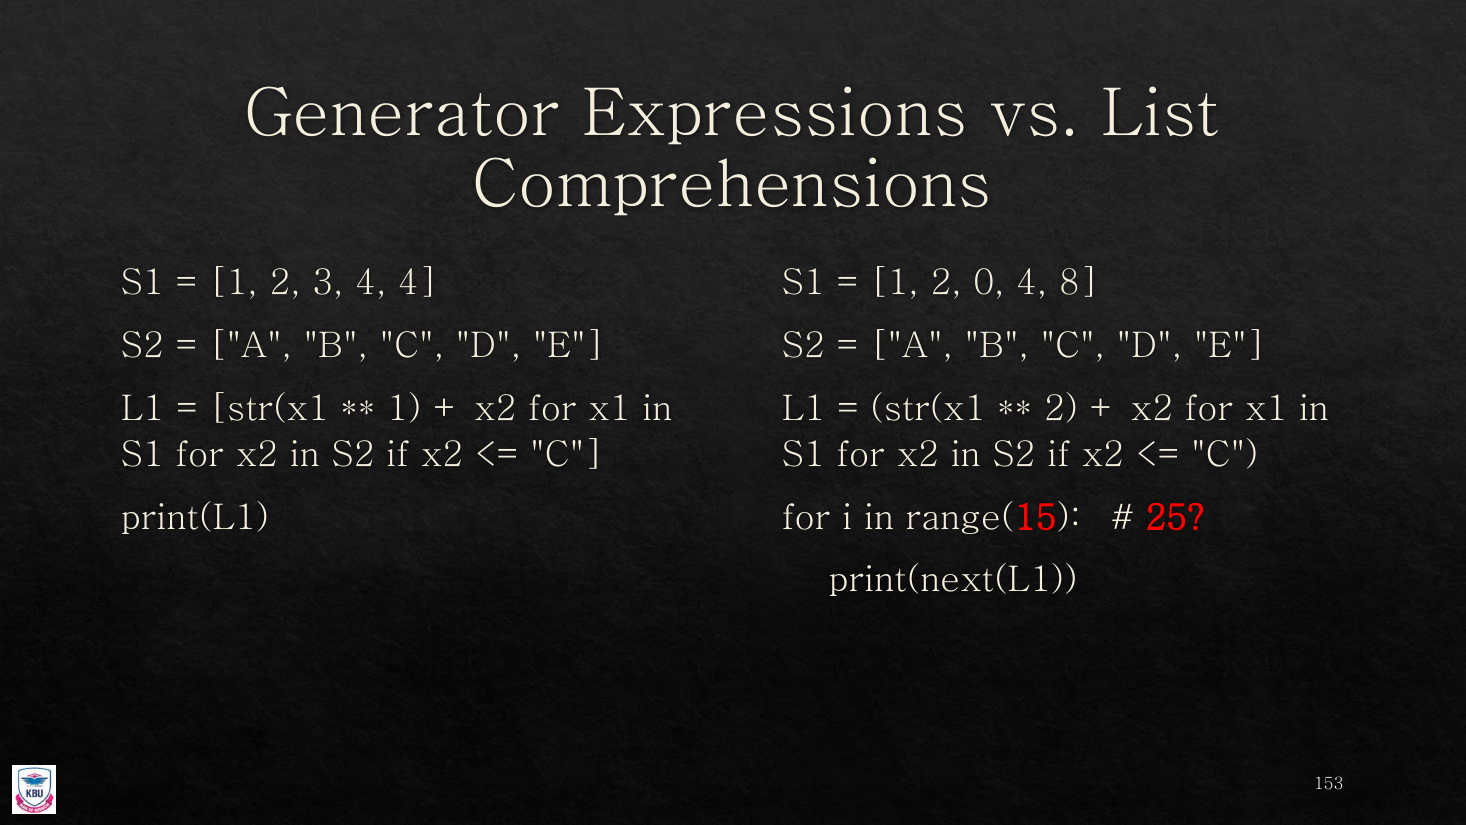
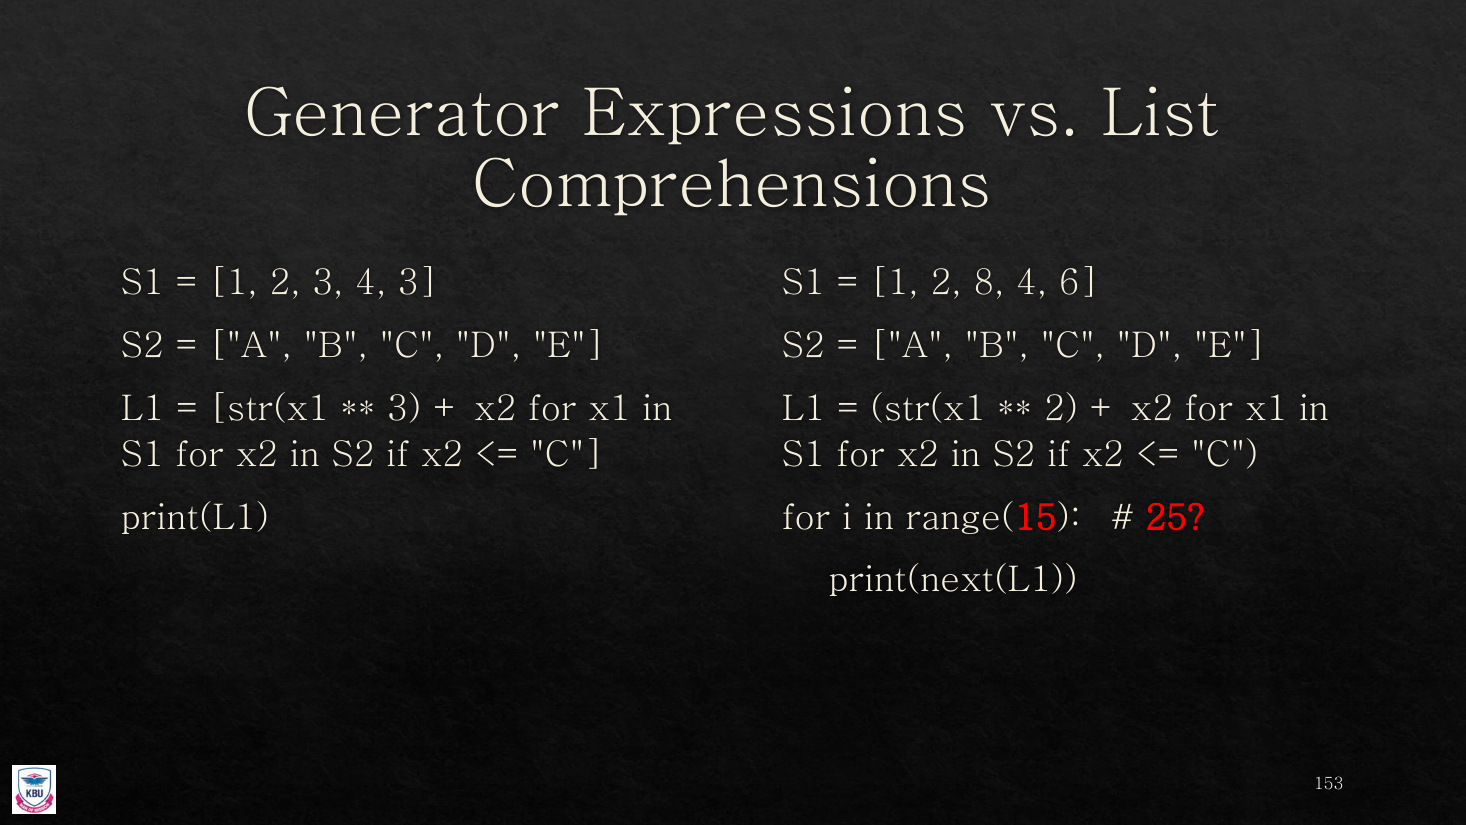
4 4: 4 -> 3
0: 0 -> 8
8: 8 -> 6
1 at (404, 408): 1 -> 3
